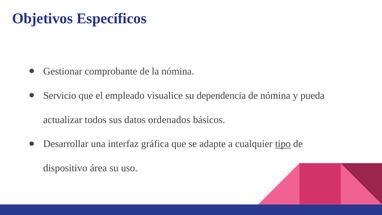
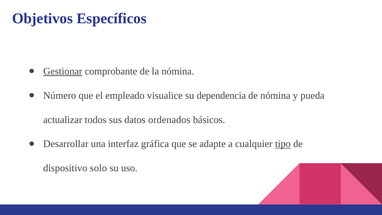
Gestionar underline: none -> present
Servicio: Servicio -> Número
área: área -> solo
